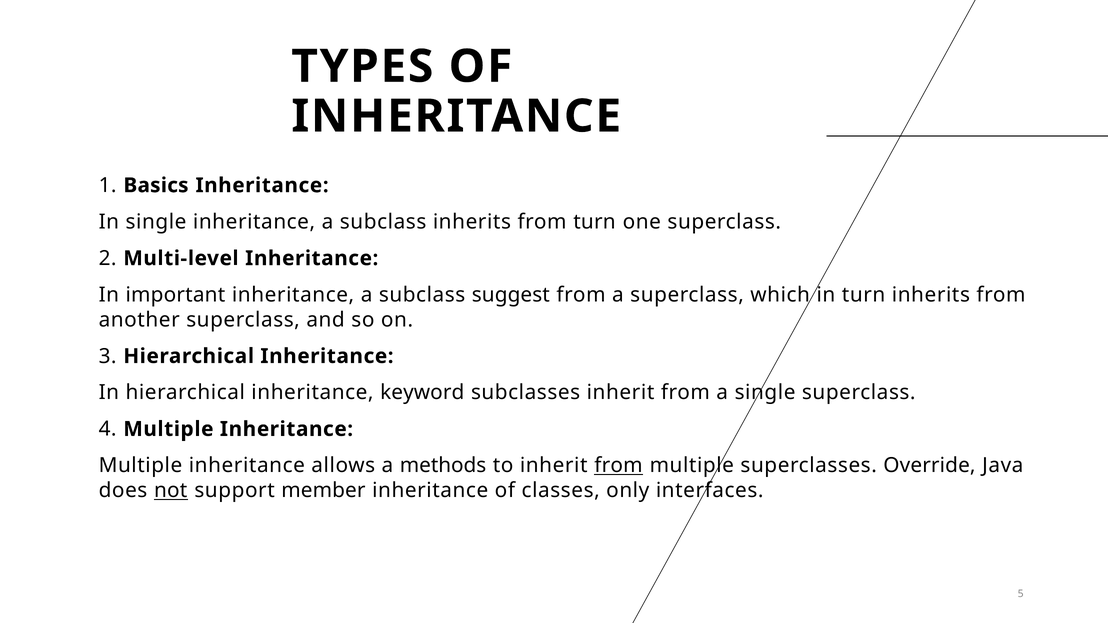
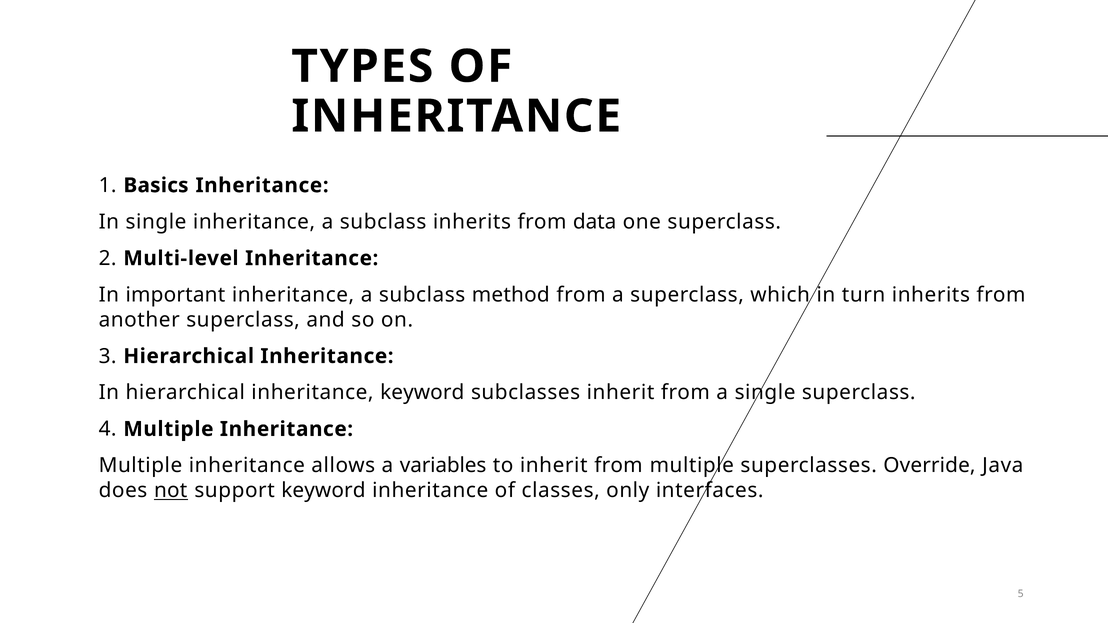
from turn: turn -> data
suggest: suggest -> method
methods: methods -> variables
from at (618, 466) underline: present -> none
support member: member -> keyword
